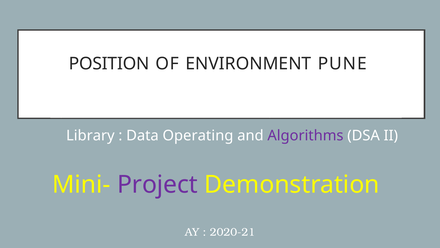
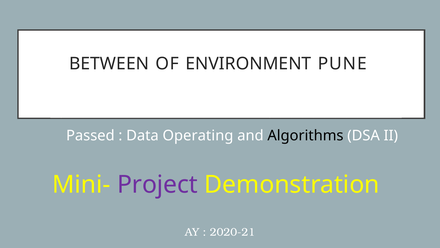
POSITION: POSITION -> BETWEEN
Library: Library -> Passed
Algorithms colour: purple -> black
